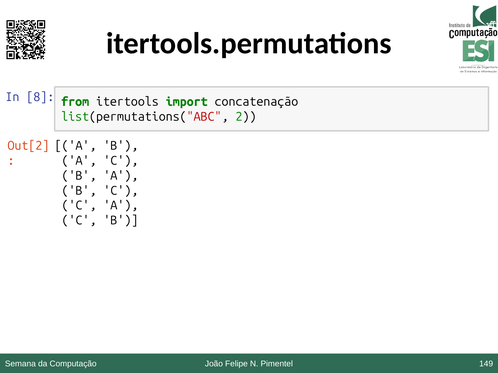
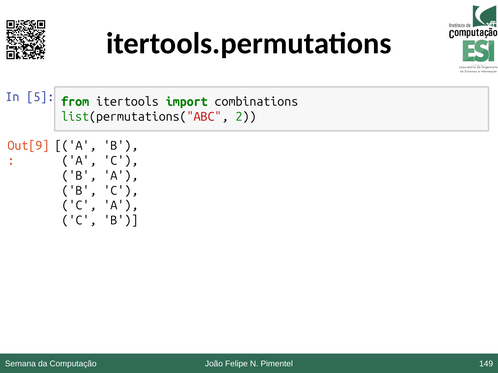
8: 8 -> 5
concatenação: concatenação -> combinations
Out[2: Out[2 -> Out[9
